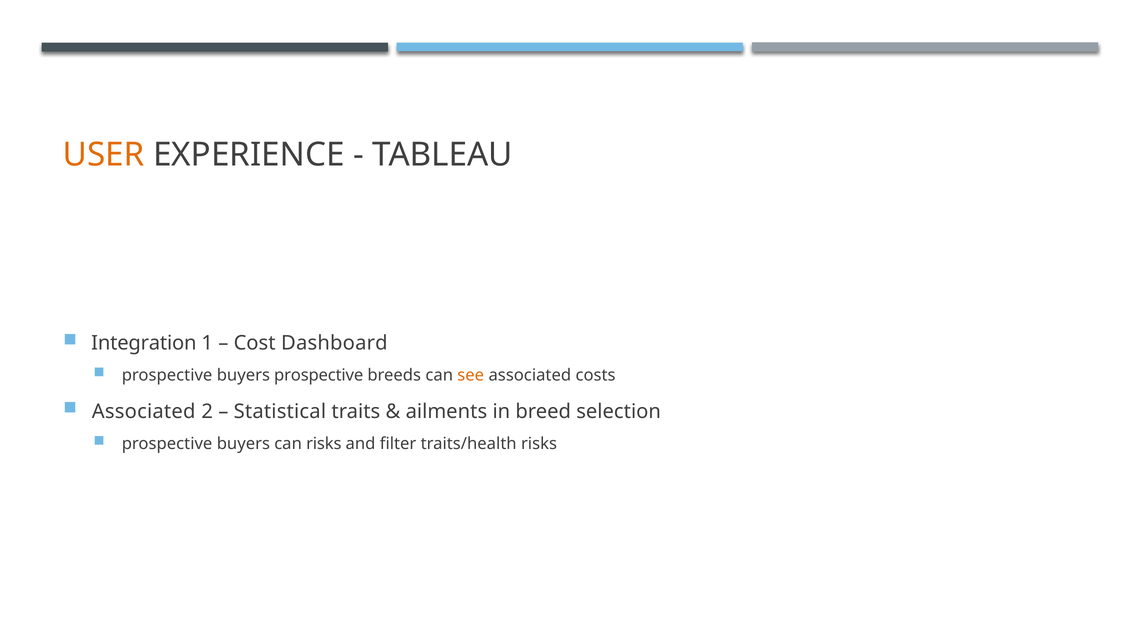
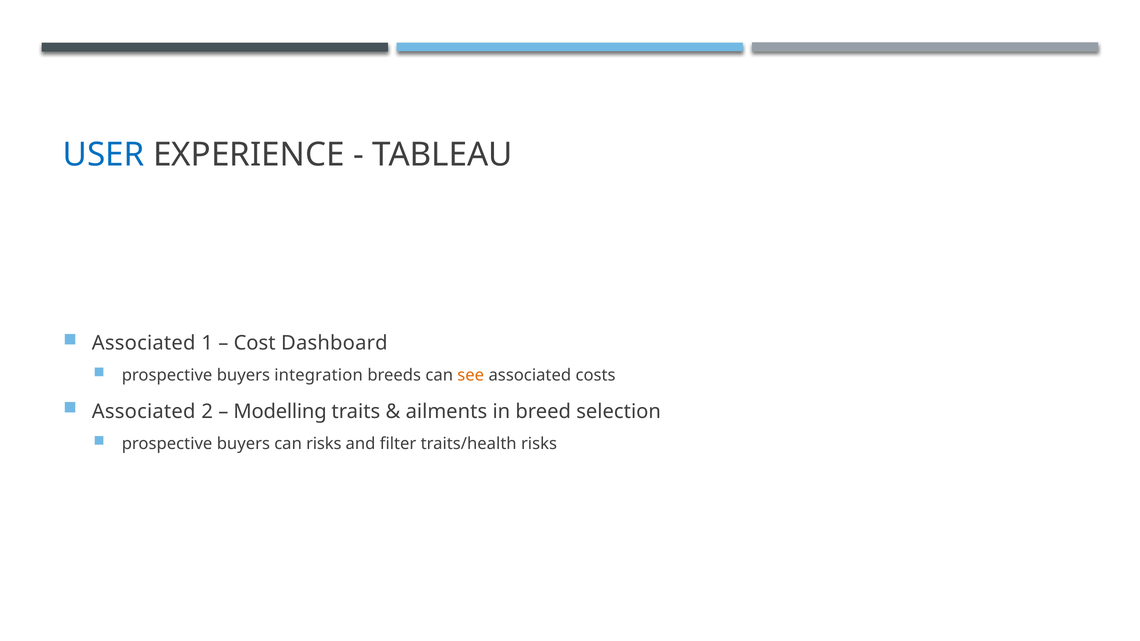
USER colour: orange -> blue
Integration at (144, 343): Integration -> Associated
buyers prospective: prospective -> integration
Statistical: Statistical -> Modelling
